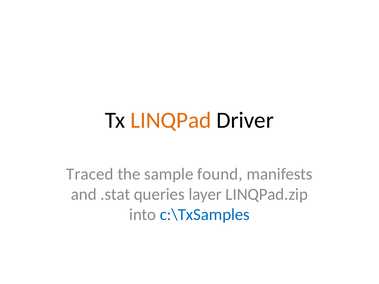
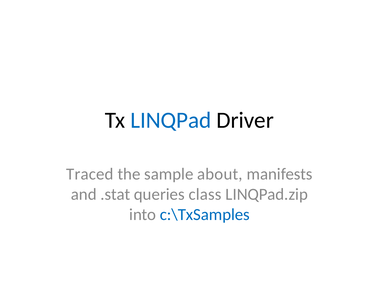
LINQPad colour: orange -> blue
found: found -> about
layer: layer -> class
